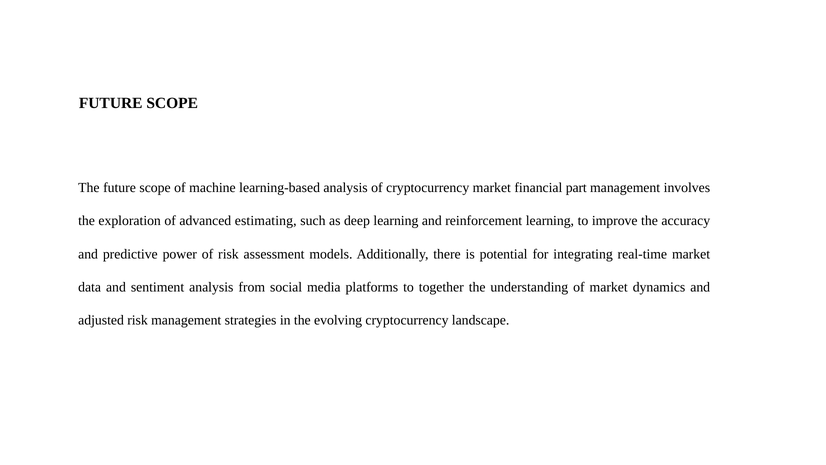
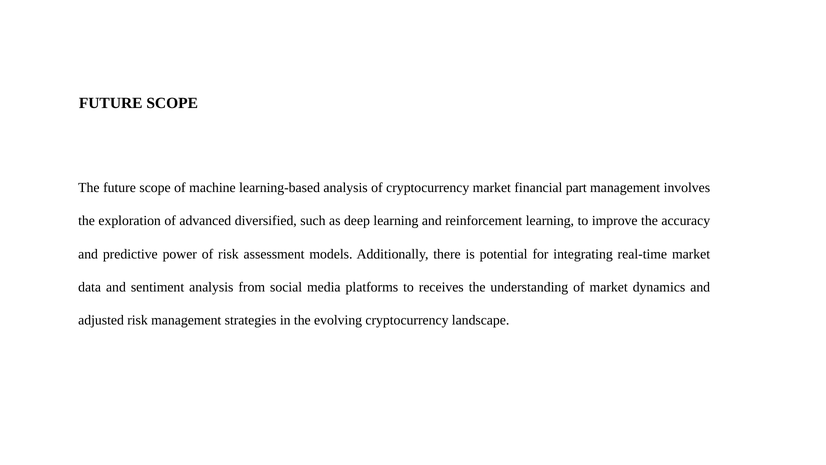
estimating: estimating -> diversified
together: together -> receives
